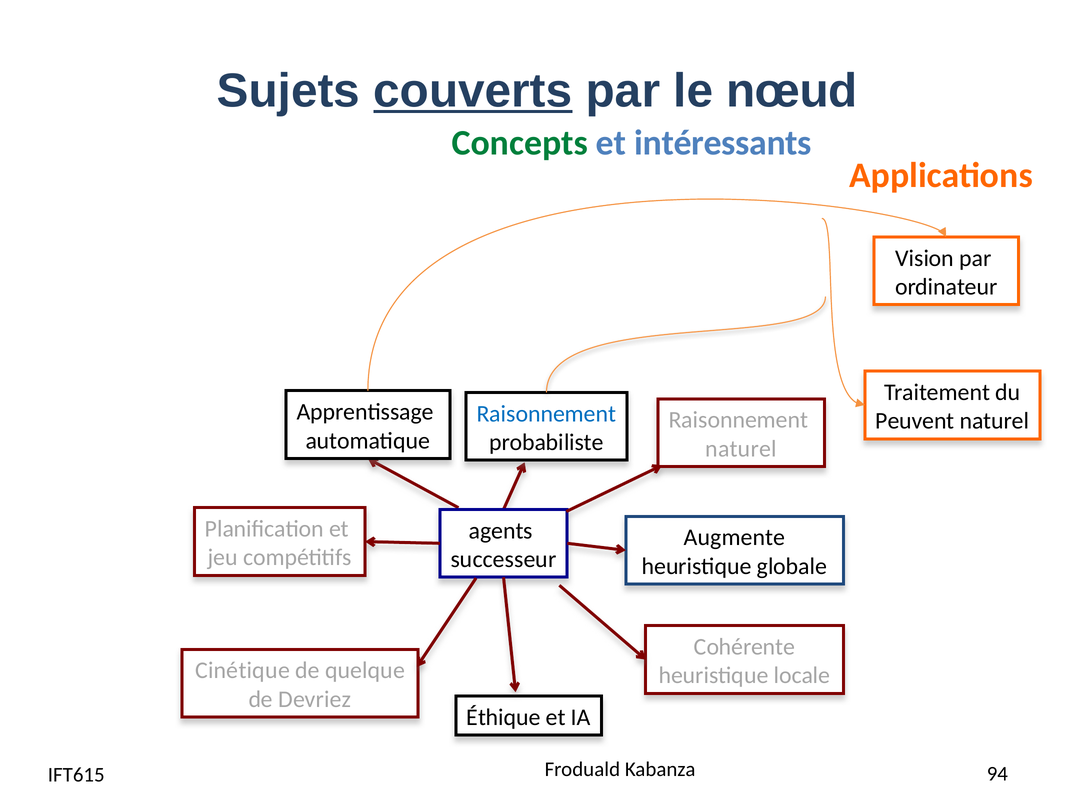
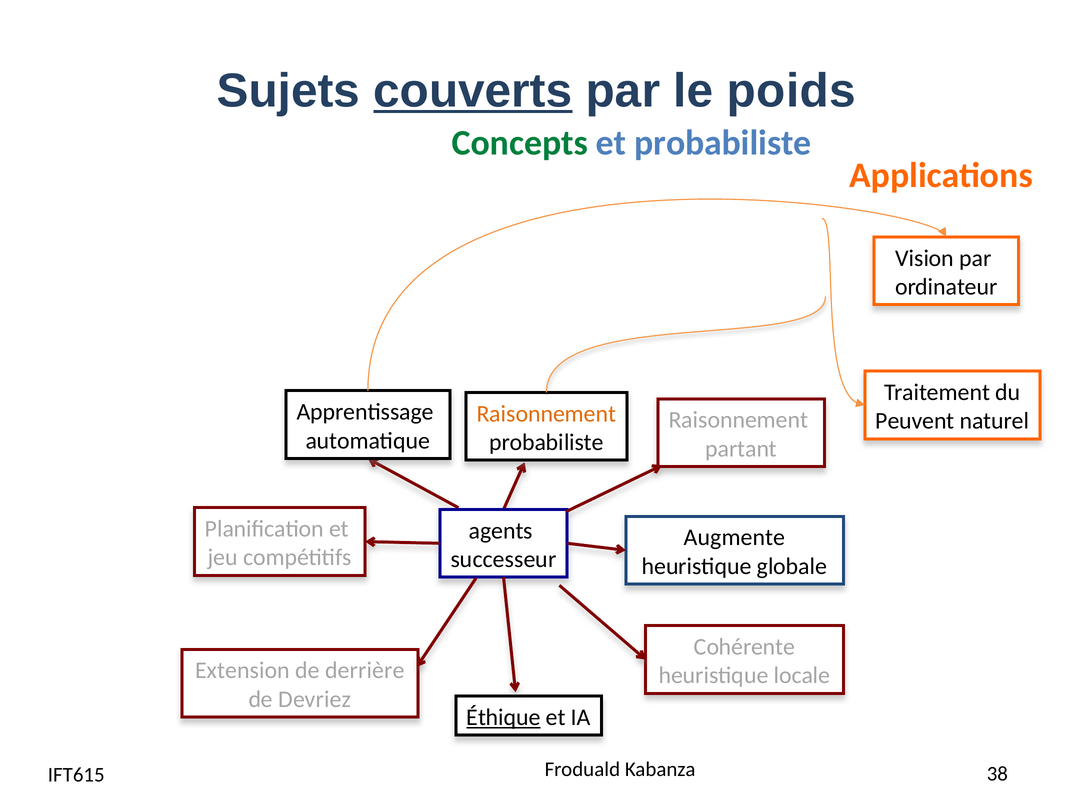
nœud: nœud -> poids
et intéressants: intéressants -> probabiliste
Raisonnement at (546, 414) colour: blue -> orange
naturel at (741, 449): naturel -> partant
Cinétique: Cinétique -> Extension
quelque: quelque -> derrière
Éthique underline: none -> present
94: 94 -> 38
